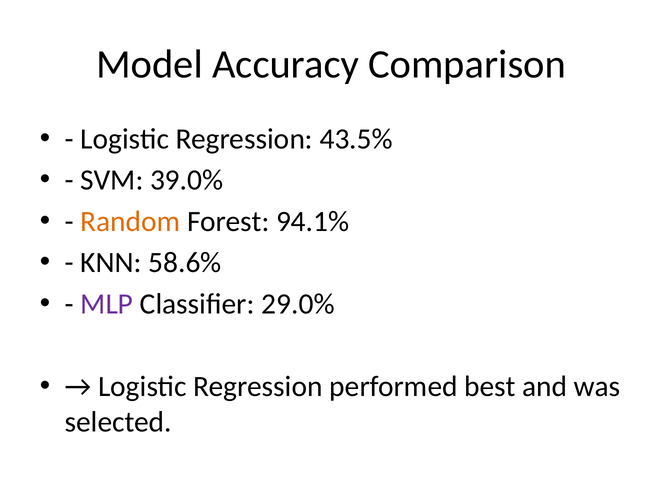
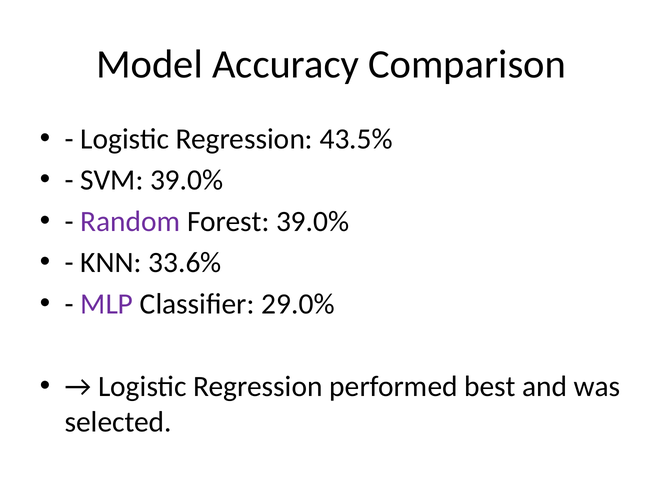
Random colour: orange -> purple
Forest 94.1%: 94.1% -> 39.0%
58.6%: 58.6% -> 33.6%
